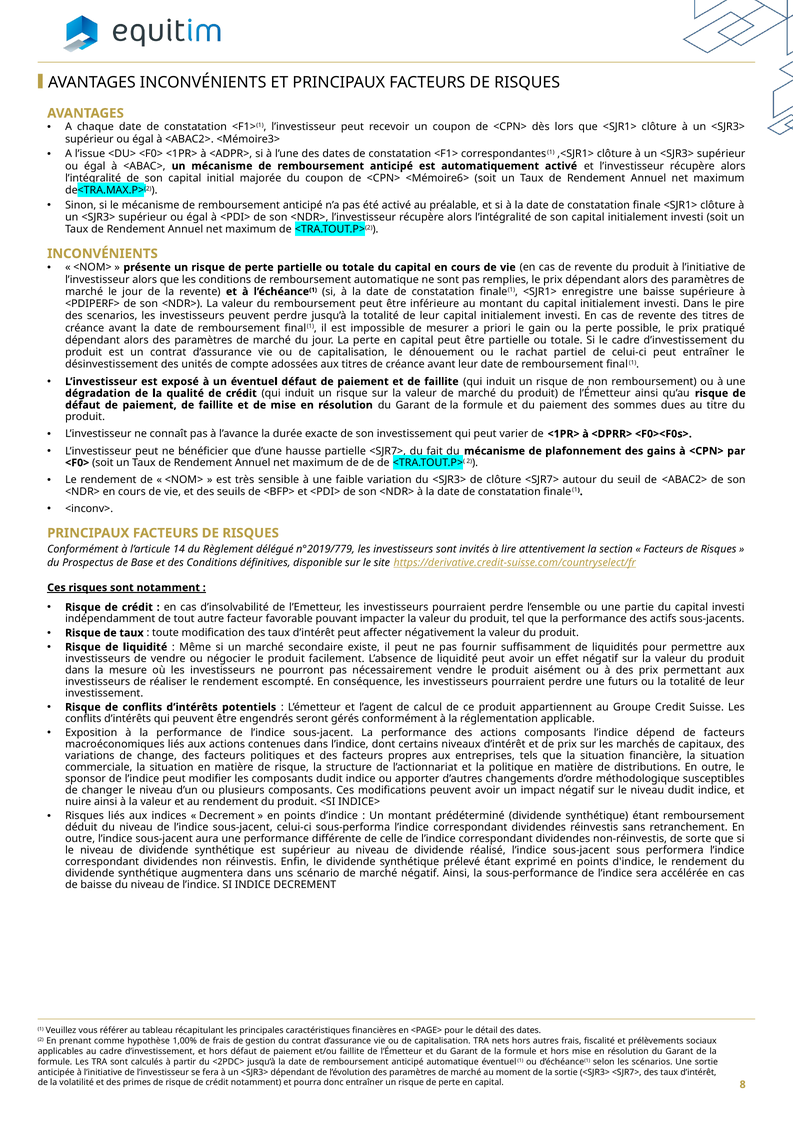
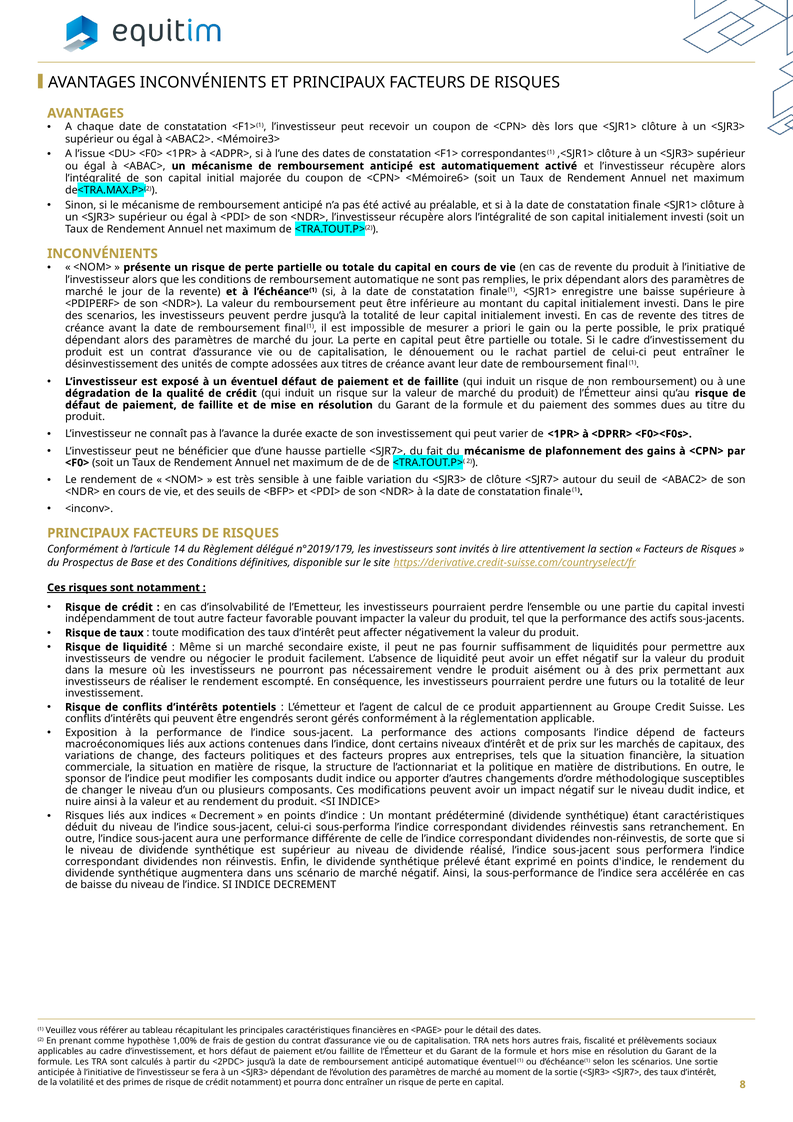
n°2019/779: n°2019/779 -> n°2019/179
étant remboursement: remboursement -> caractéristiques
